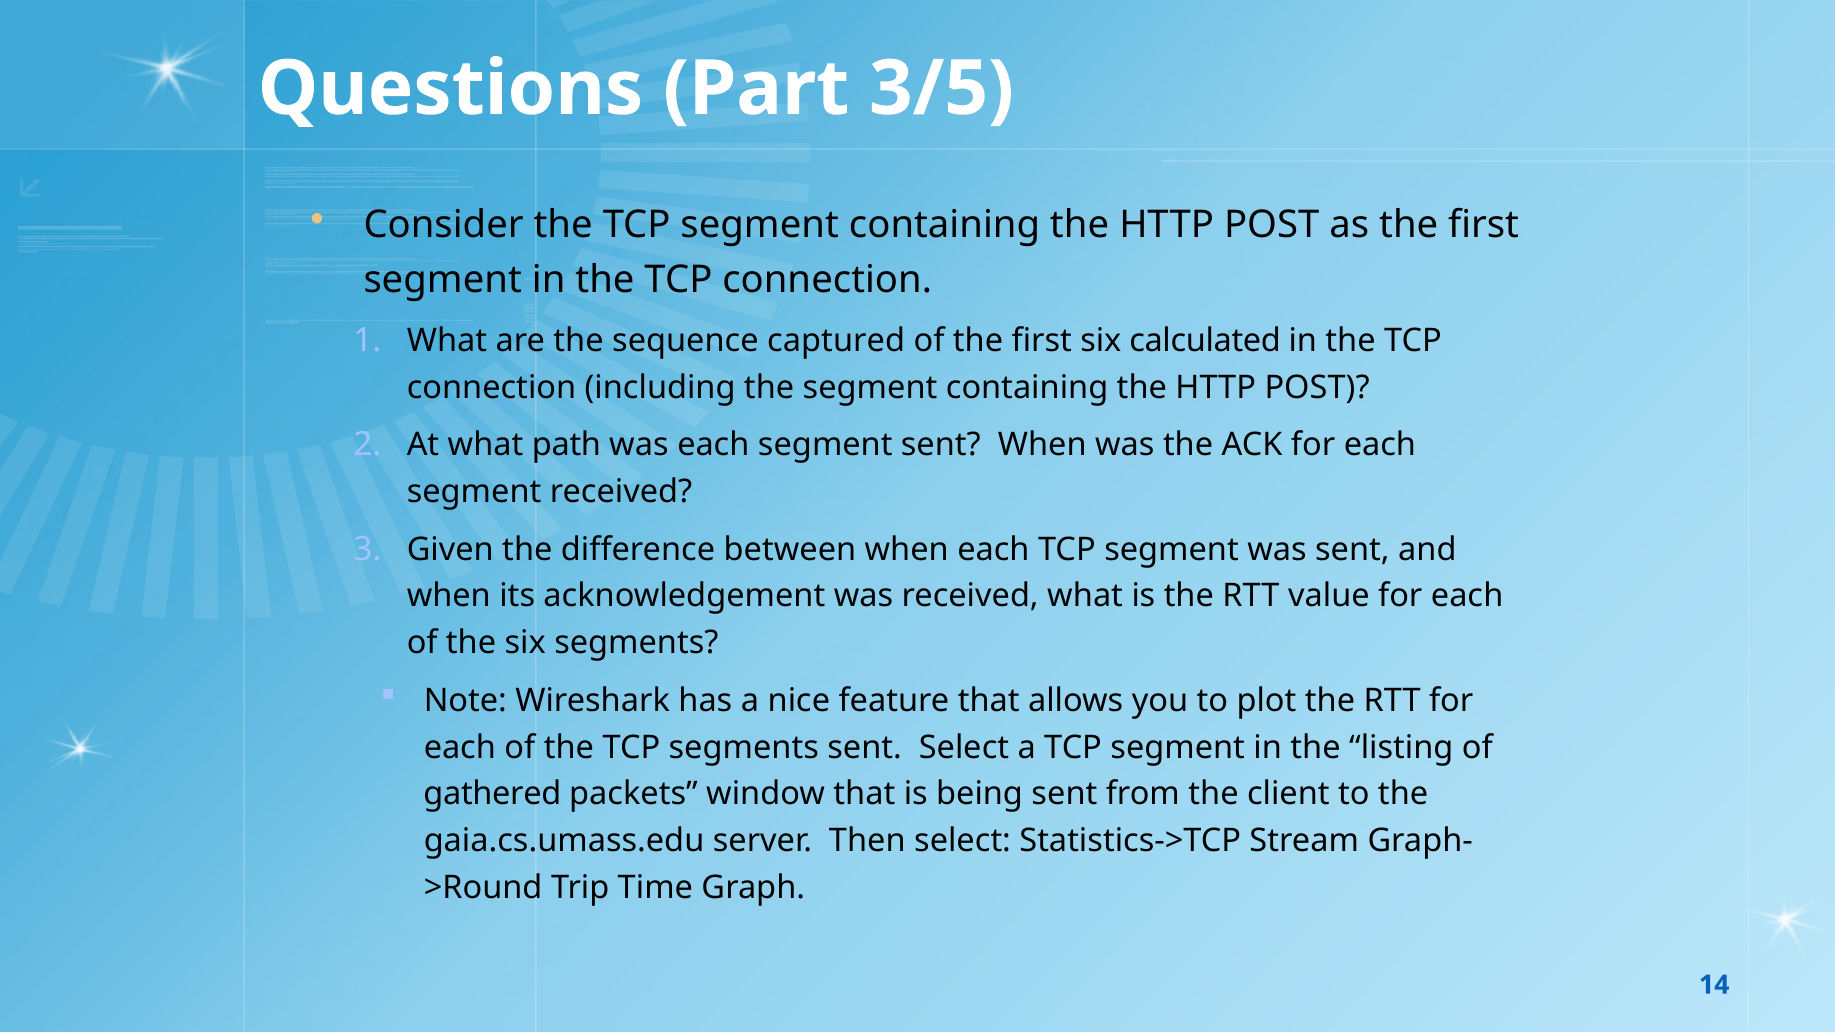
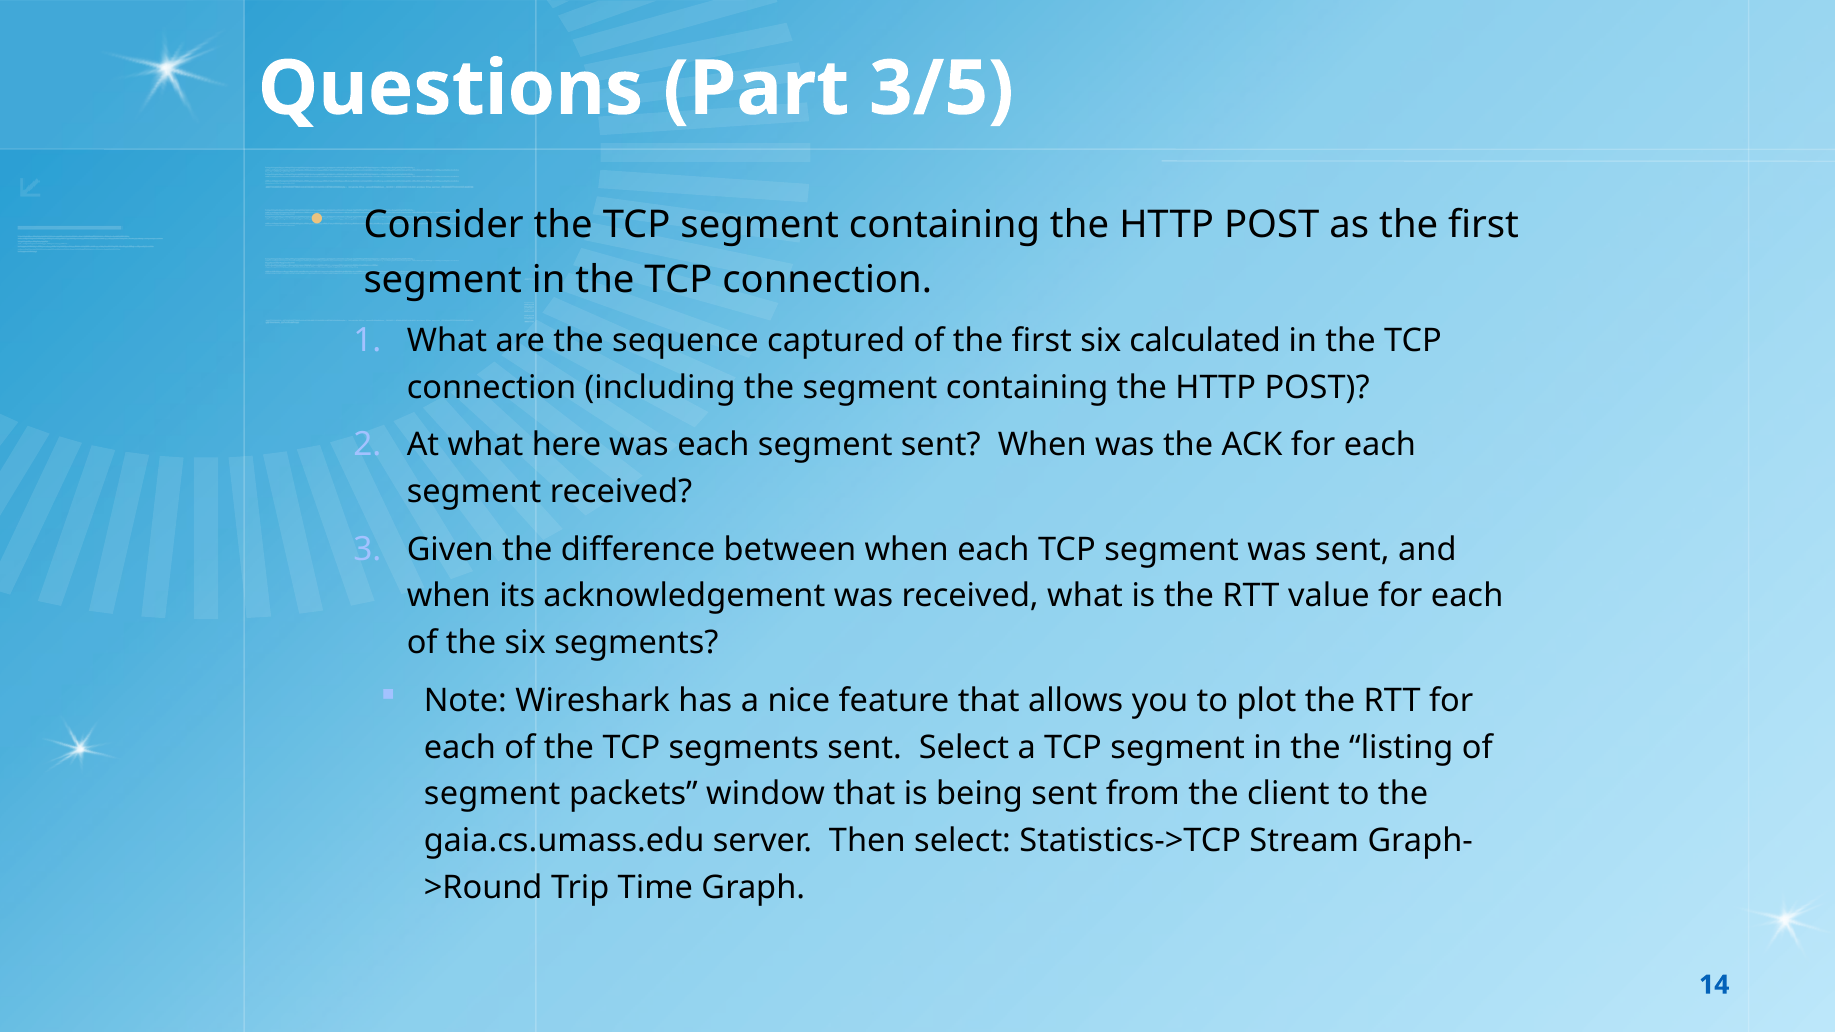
path: path -> here
gathered at (492, 794): gathered -> segment
